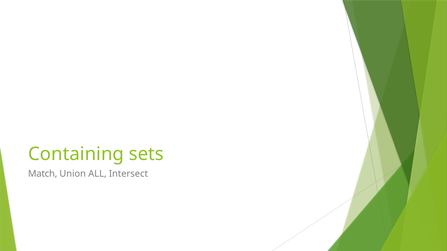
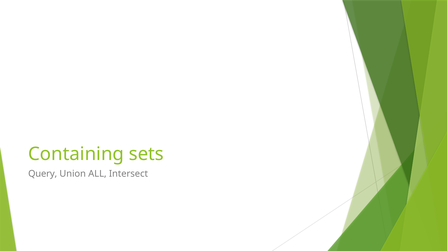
Match: Match -> Query
